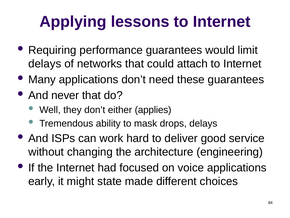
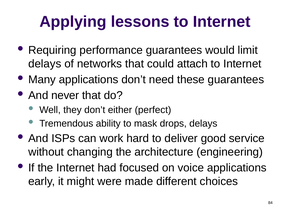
applies: applies -> perfect
state: state -> were
